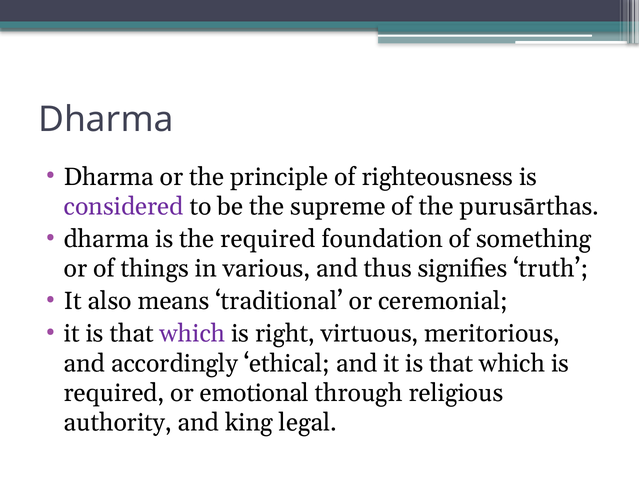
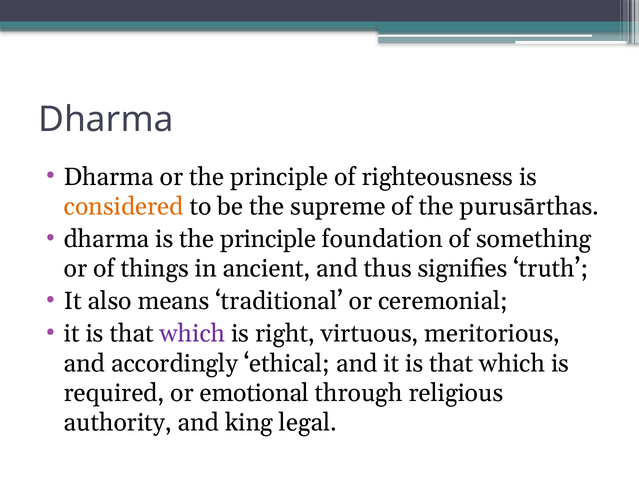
considered colour: purple -> orange
is the required: required -> principle
various: various -> ancient
